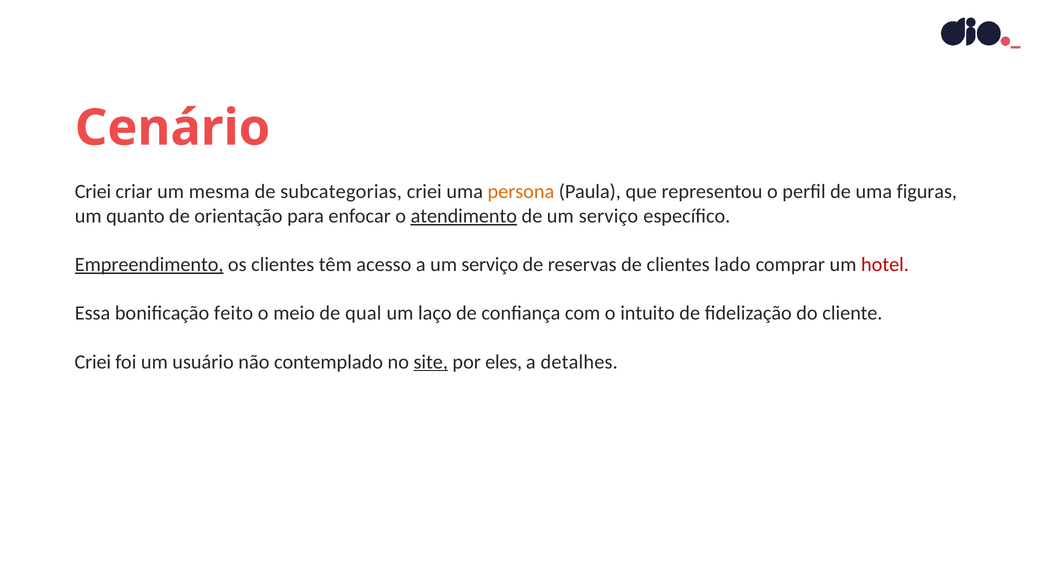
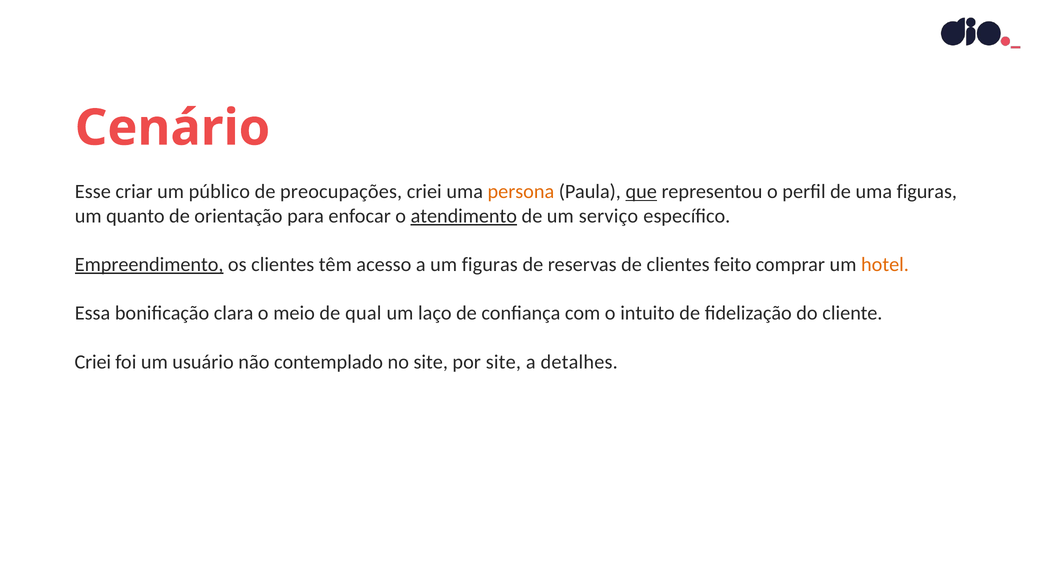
Criei at (93, 192): Criei -> Esse
mesma: mesma -> público
subcategorias: subcategorias -> preocupações
que underline: none -> present
a um serviço: serviço -> figuras
lado: lado -> feito
hotel colour: red -> orange
feito: feito -> clara
site at (431, 362) underline: present -> none
por eles: eles -> site
